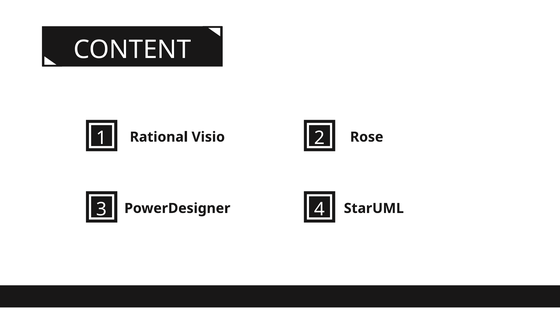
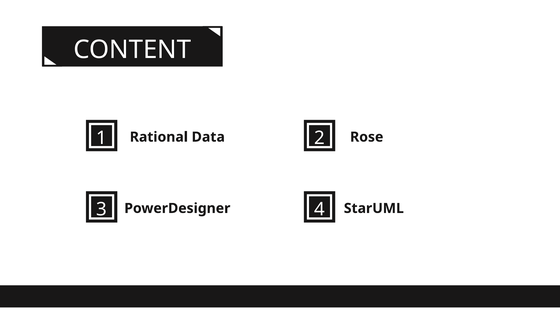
Visio: Visio -> Data
